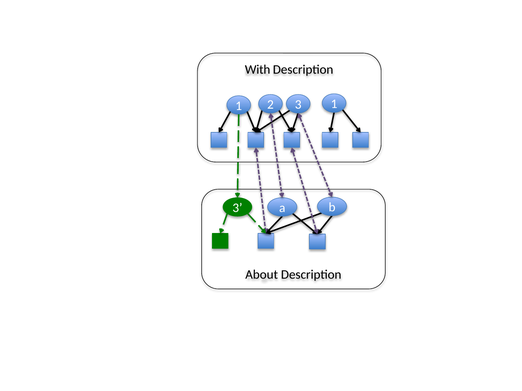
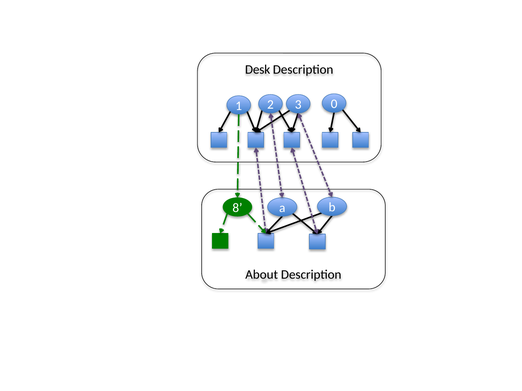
With: With -> Desk
3 1: 1 -> 0
3 at (237, 208): 3 -> 8
